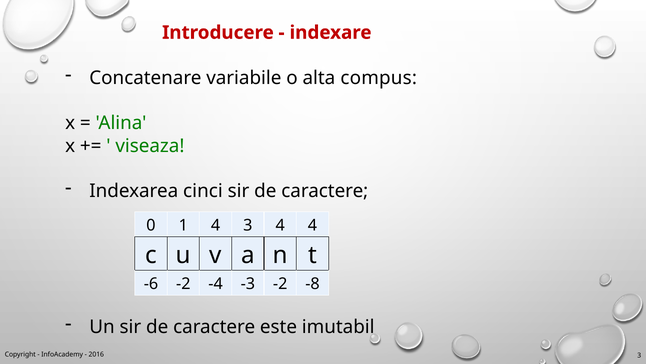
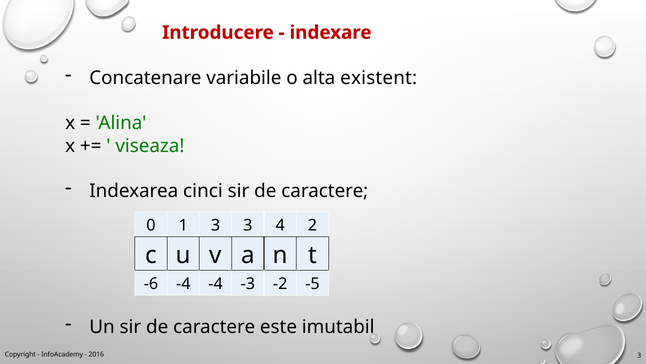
compus: compus -> existent
1 4: 4 -> 3
4 4: 4 -> 2
-6 -2: -2 -> -4
-8: -8 -> -5
